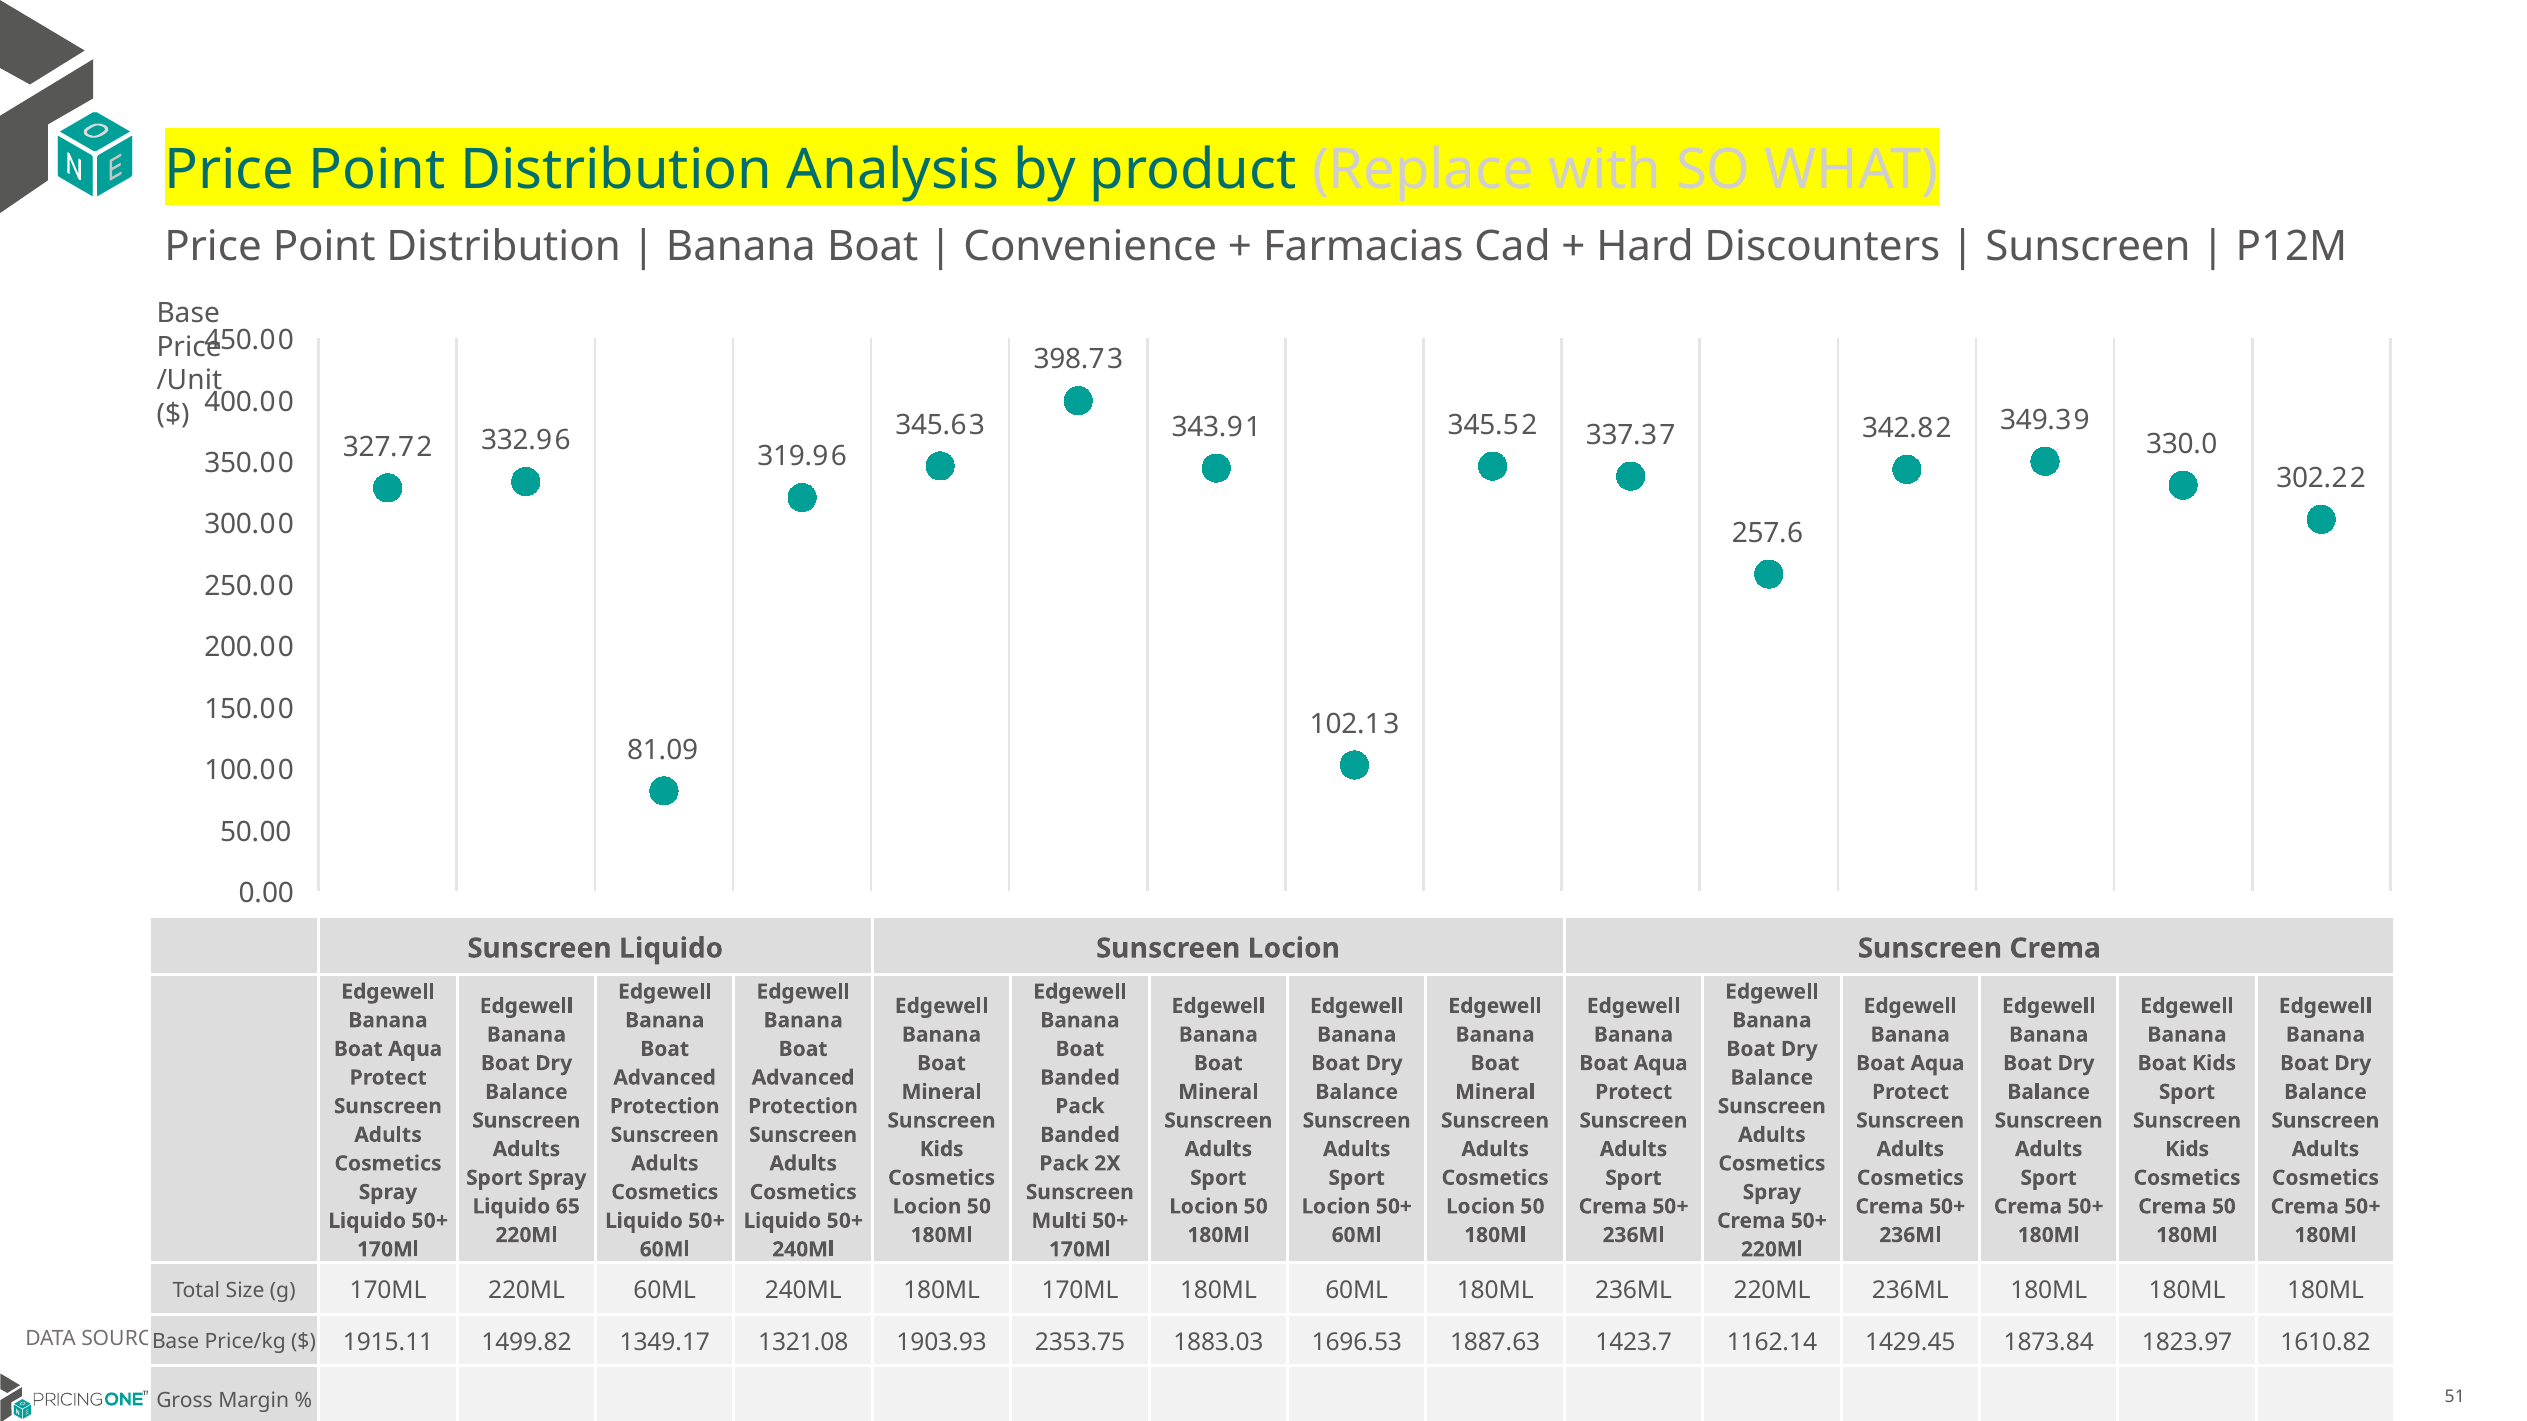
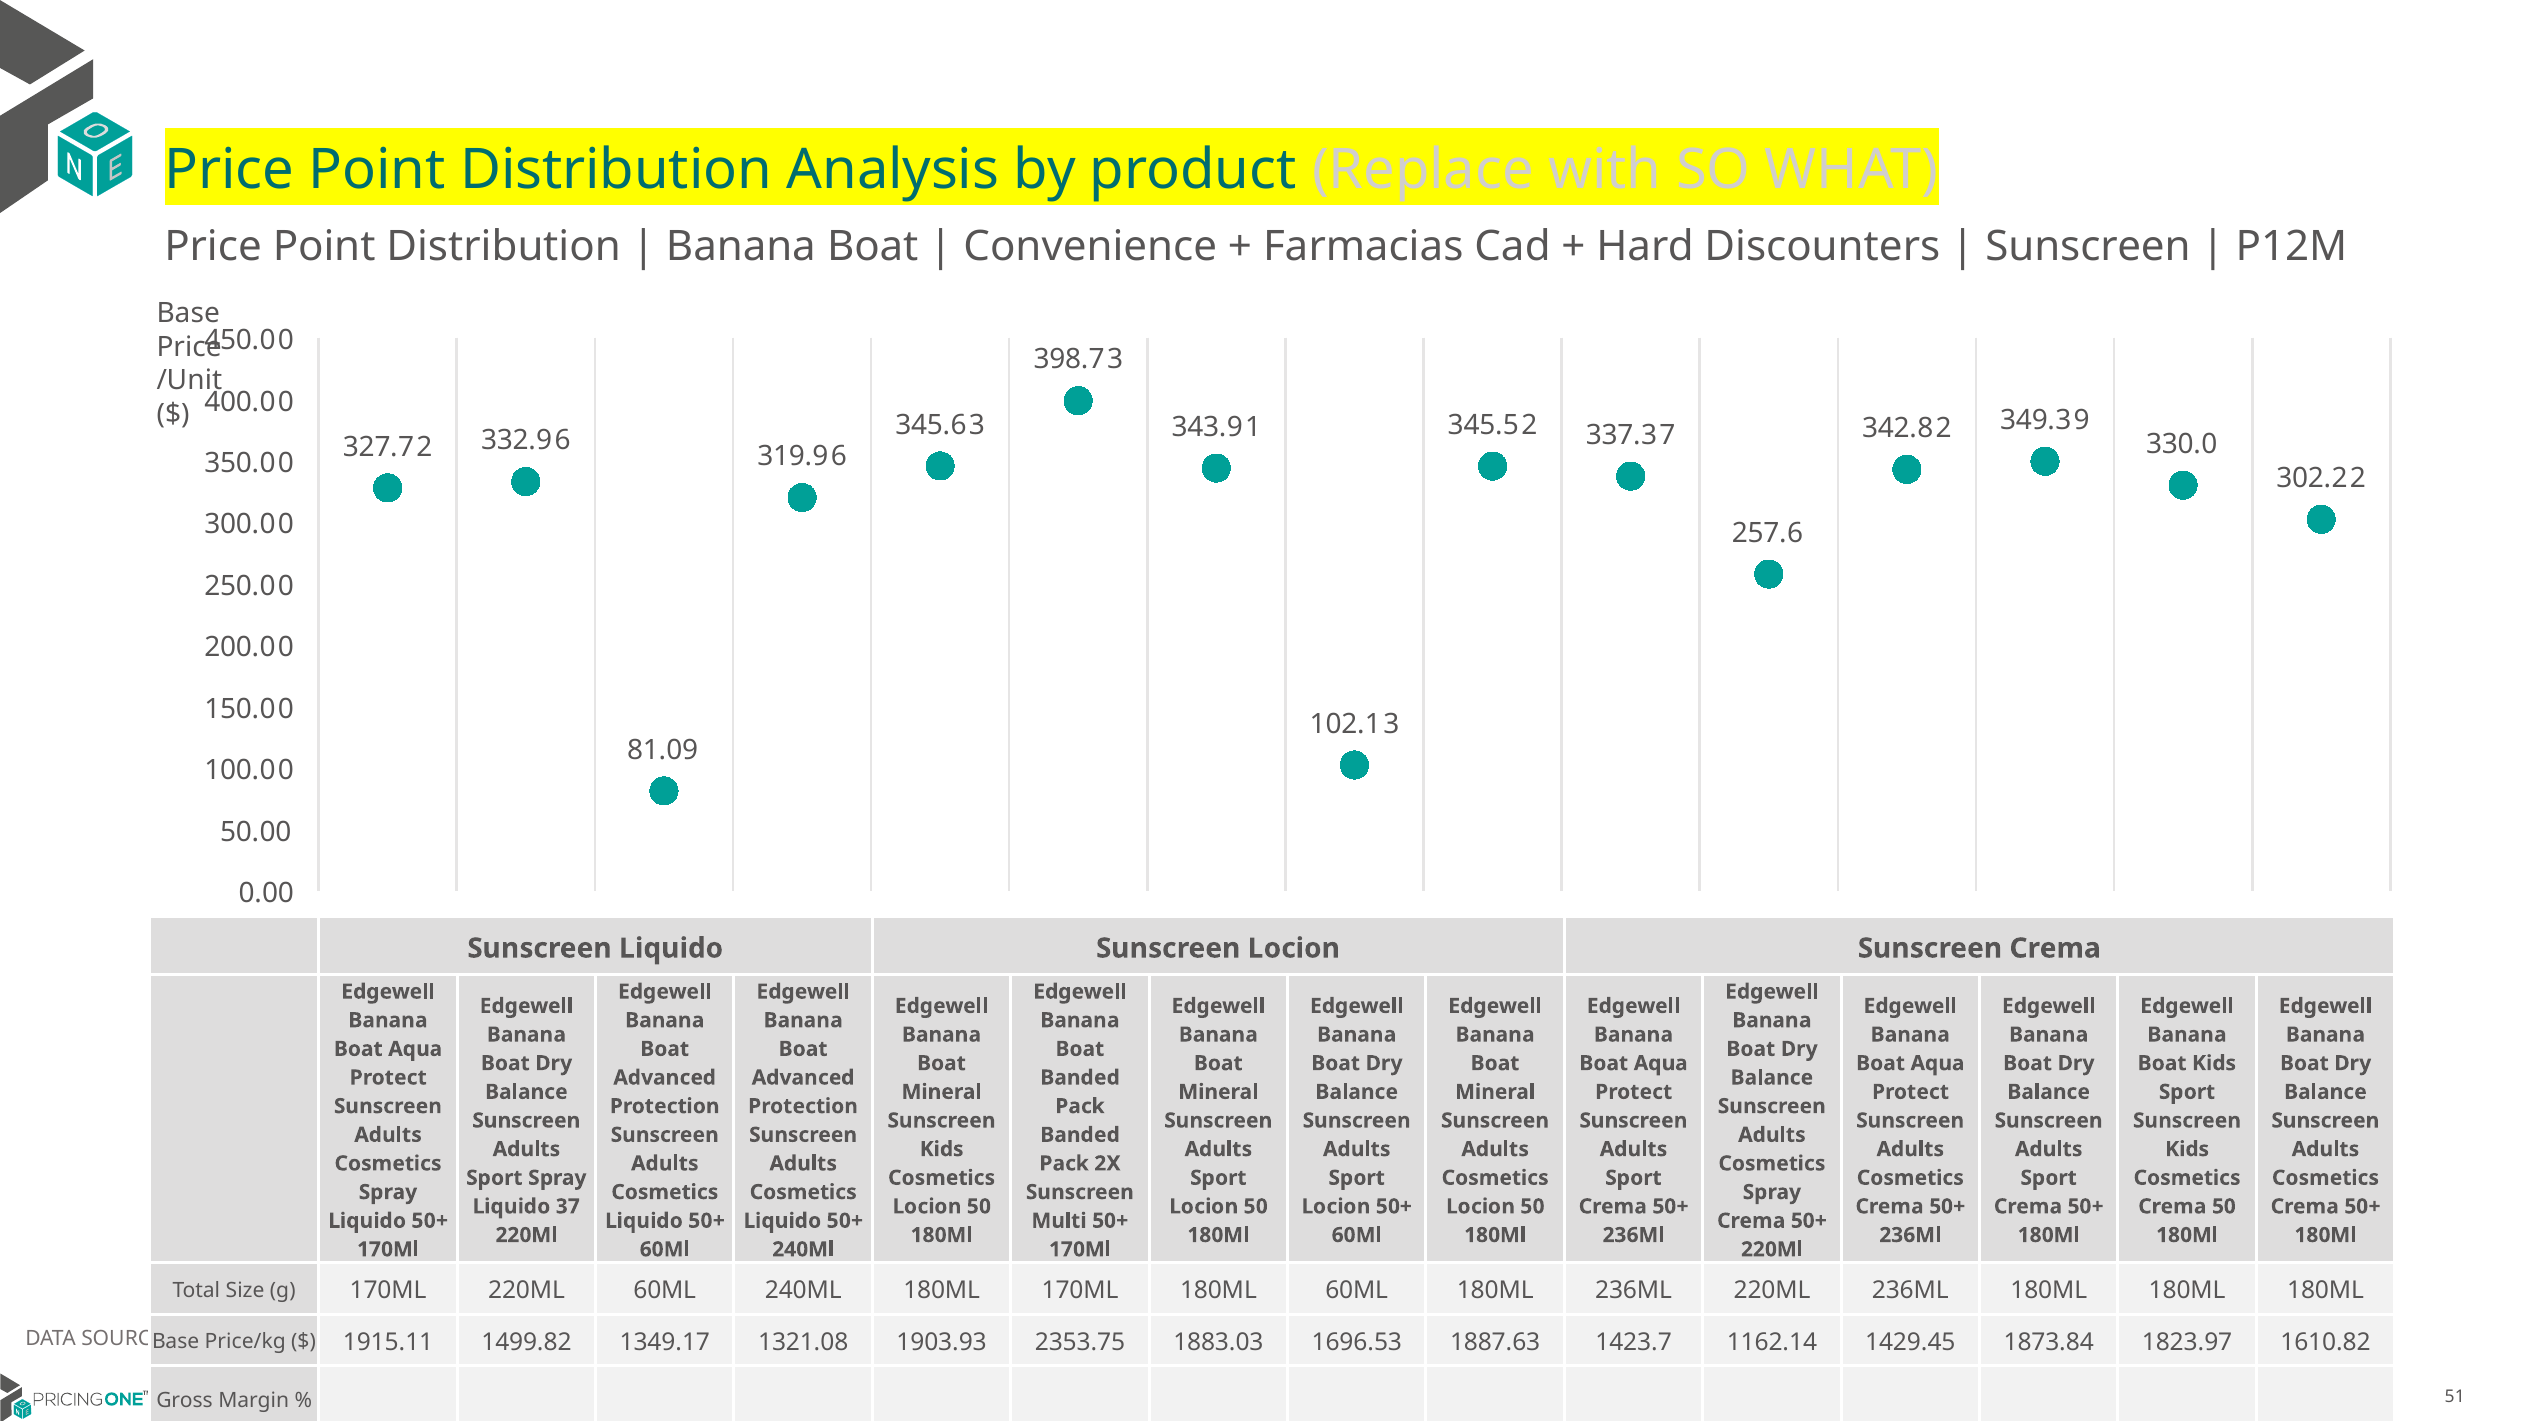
65: 65 -> 37
